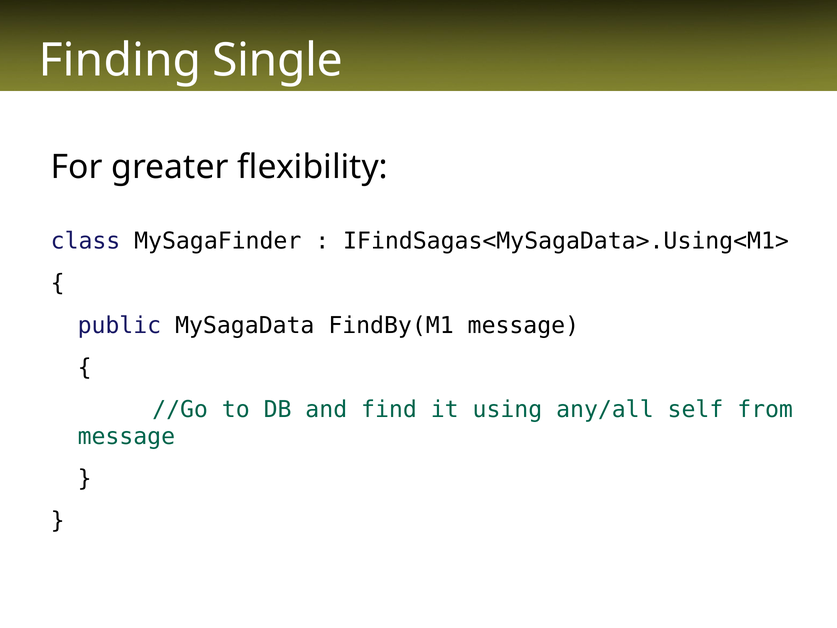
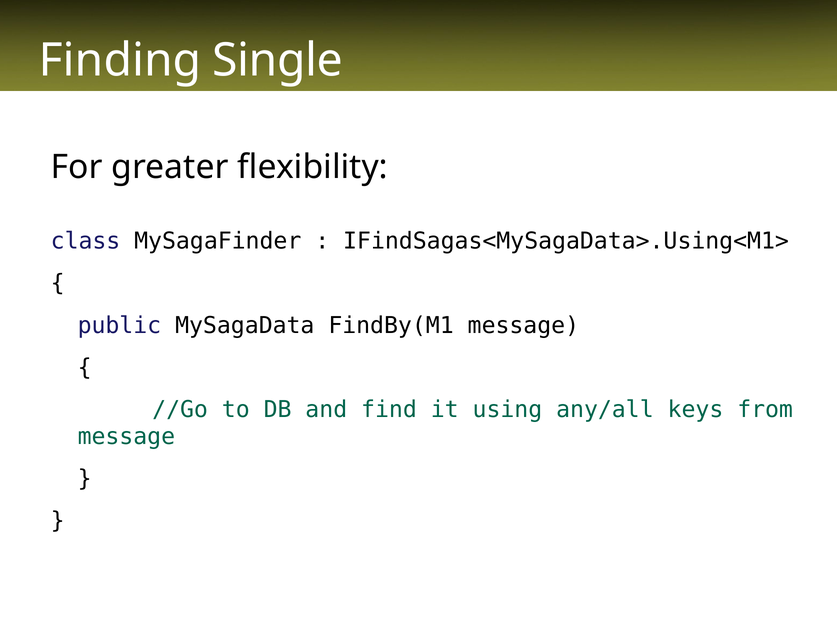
self: self -> keys
